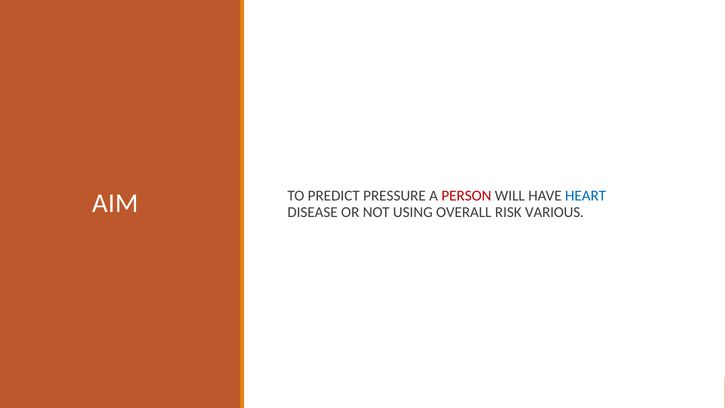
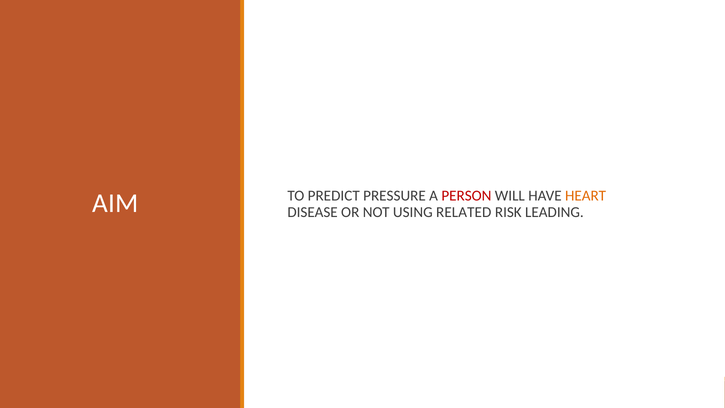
HEART colour: blue -> orange
OVERALL: OVERALL -> RELATED
VARIOUS: VARIOUS -> LEADING
